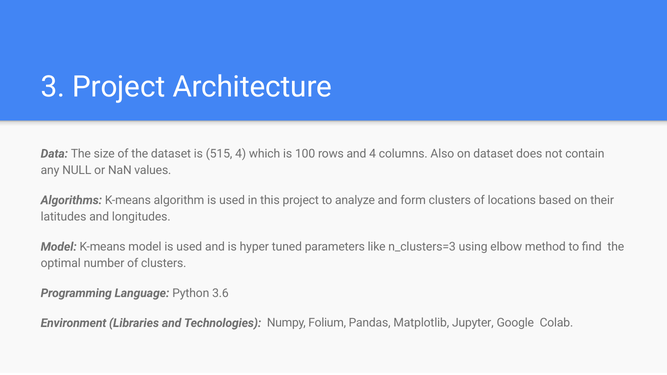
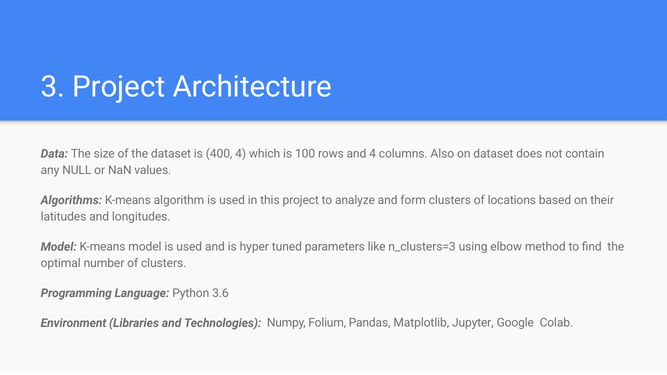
515: 515 -> 400
